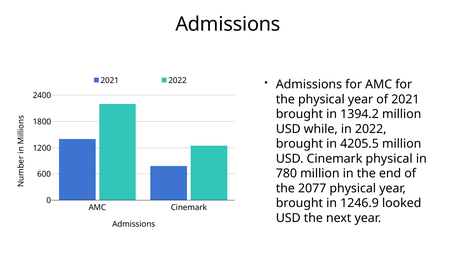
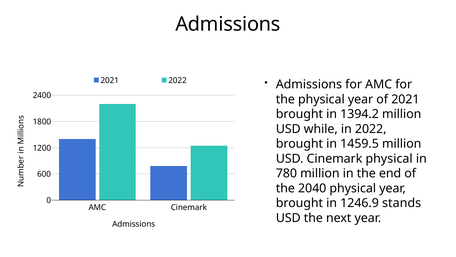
4205.5: 4205.5 -> 1459.5
2077: 2077 -> 2040
looked: looked -> stands
